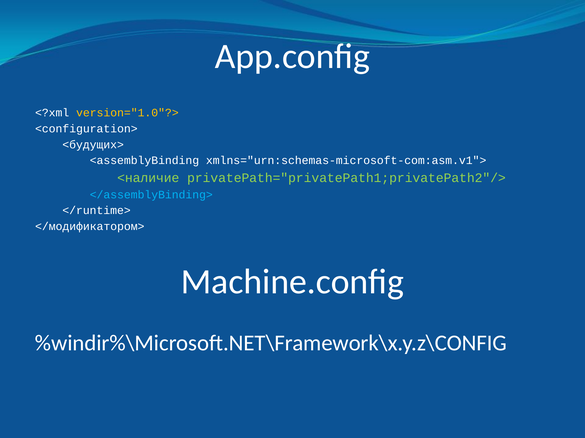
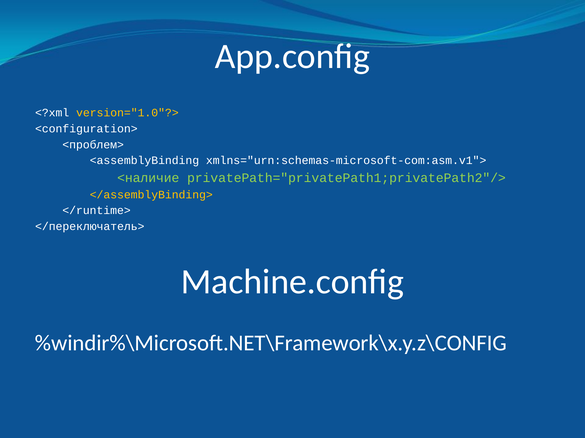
<будущих>: <будущих> -> <проблем>
</assemblyBinding> colour: light blue -> yellow
</модификатором>: </модификатором> -> </переключатель>
